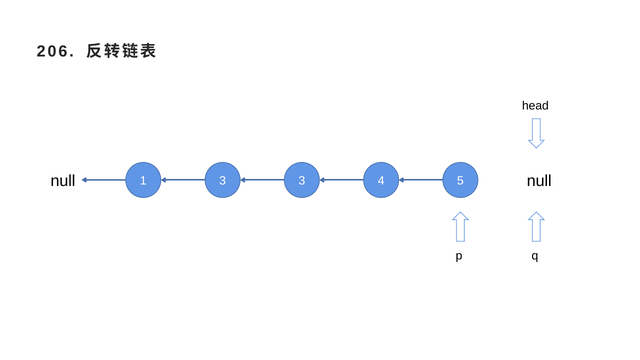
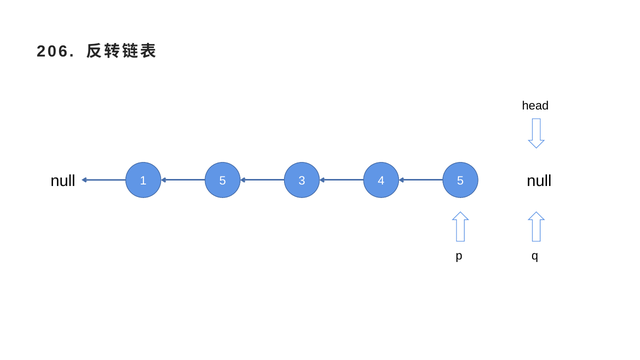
1 3: 3 -> 5
